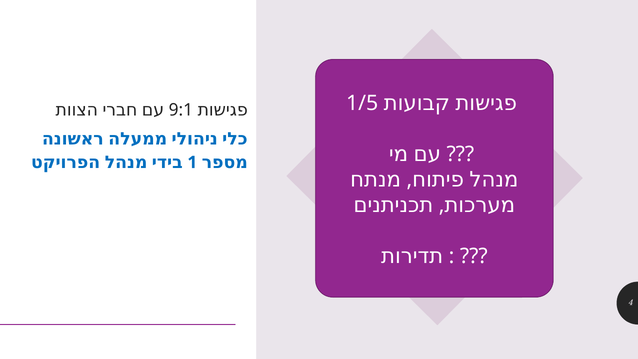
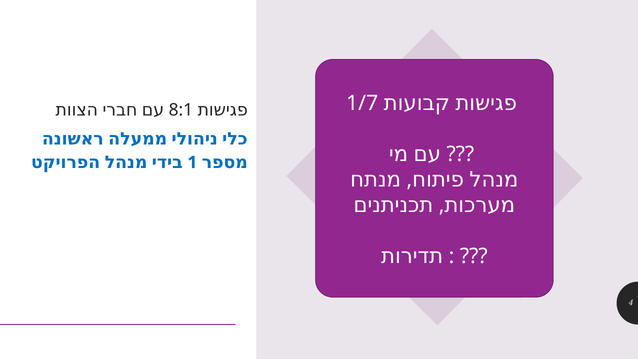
1/5: 1/5 -> 1/7
9:1: 9:1 -> 8:1
